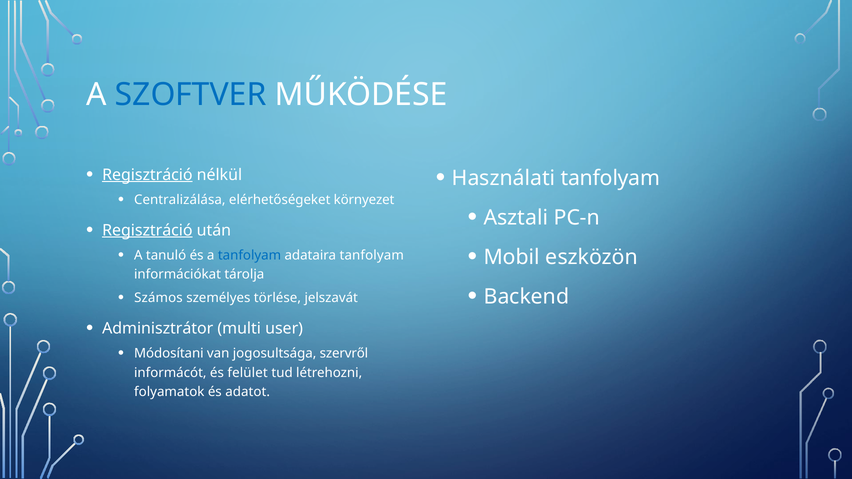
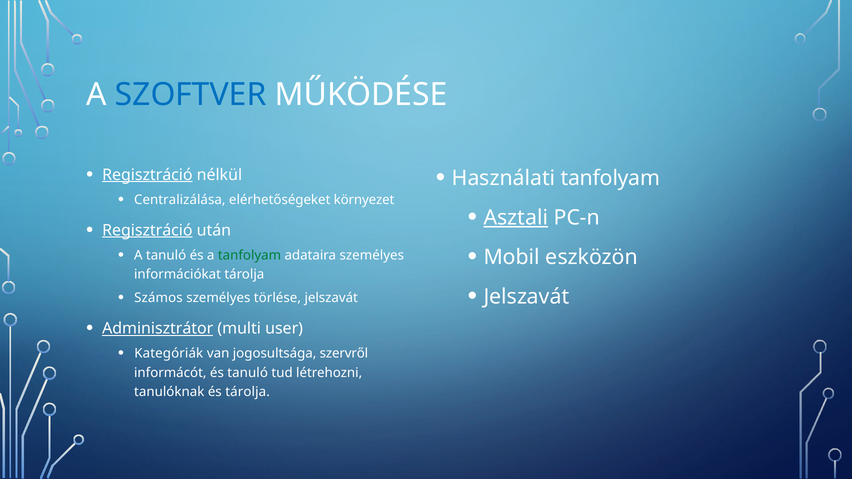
Asztali underline: none -> present
tanfolyam at (250, 255) colour: blue -> green
adataira tanfolyam: tanfolyam -> személyes
Backend at (526, 297): Backend -> Jelszavát
Adminisztrátor underline: none -> present
Módosítani: Módosítani -> Kategóriák
és felület: felület -> tanuló
folyamatok: folyamatok -> tanulóknak
és adatot: adatot -> tárolja
